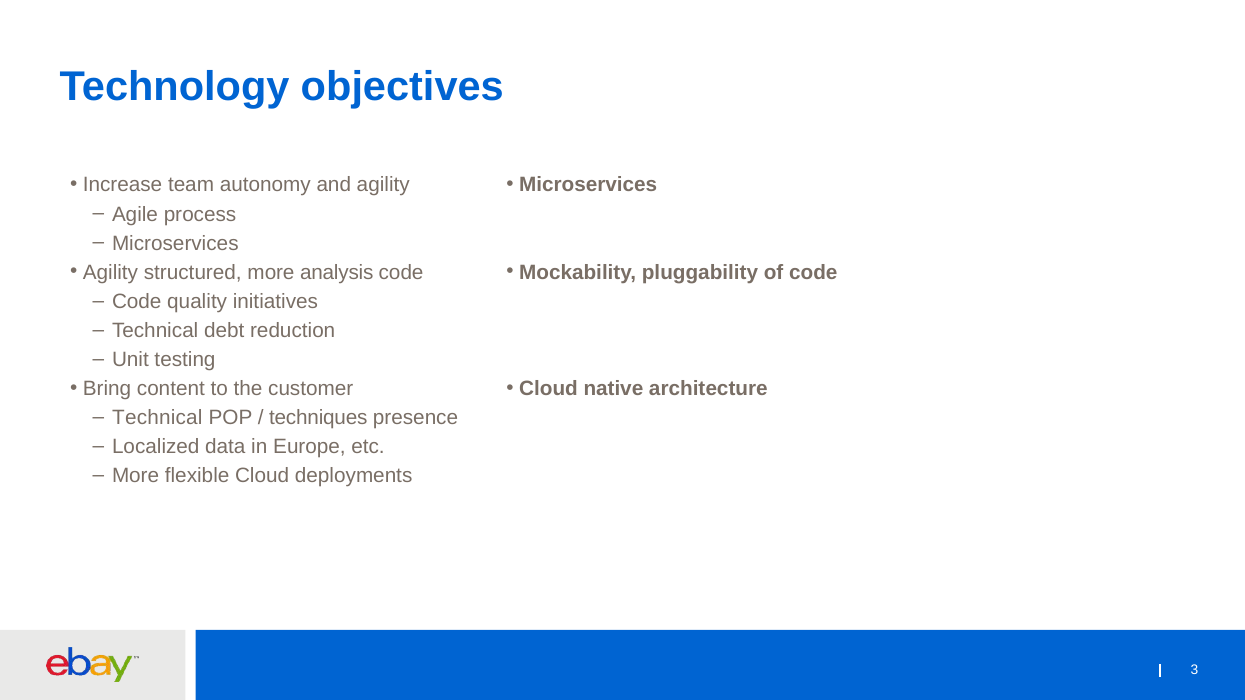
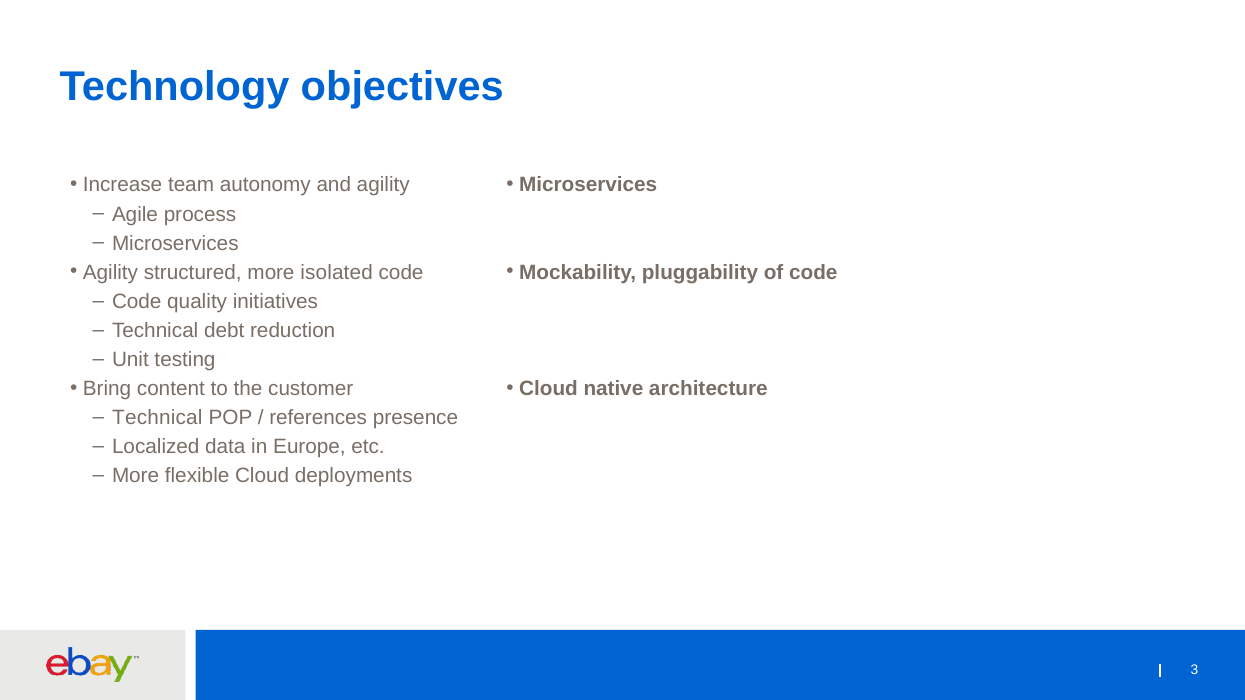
analysis: analysis -> isolated
techniques: techniques -> references
